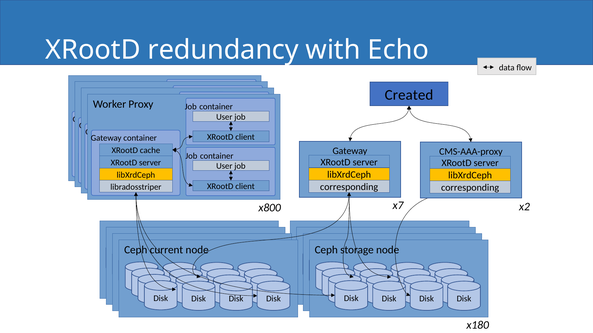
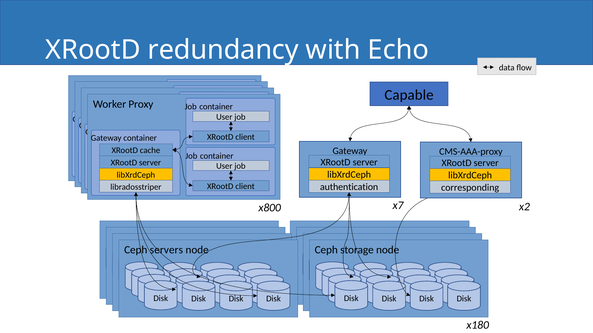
Created: Created -> Capable
corresponding at (349, 187): corresponding -> authentication
current: current -> servers
